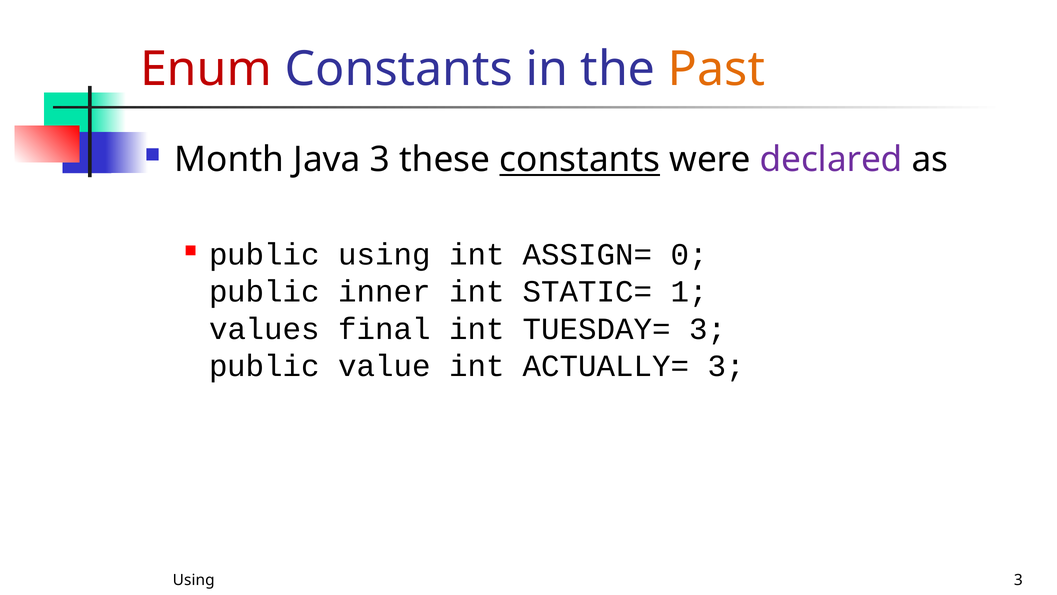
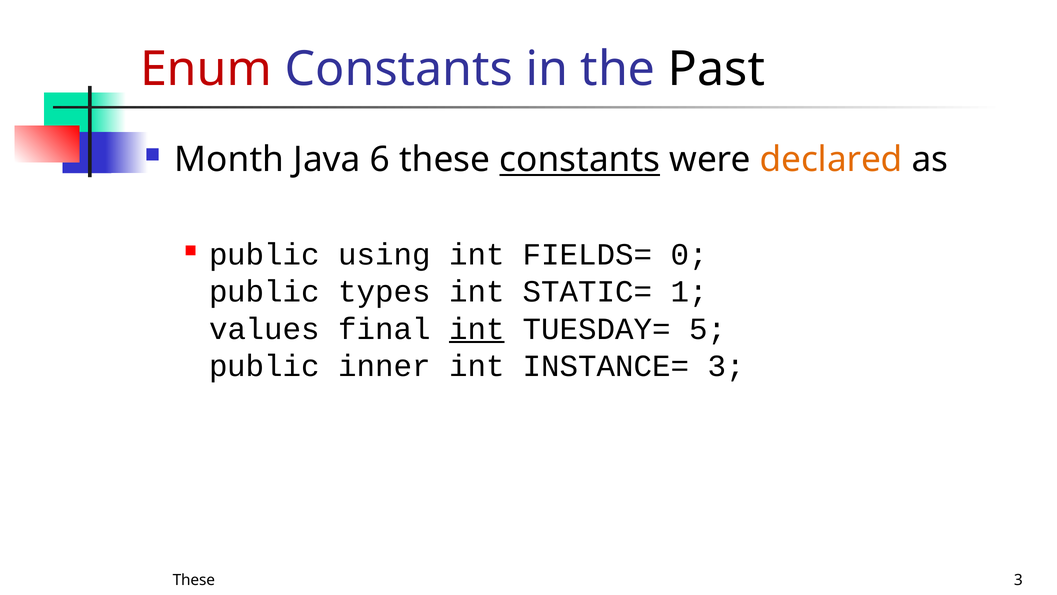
Past colour: orange -> black
Java 3: 3 -> 6
declared colour: purple -> orange
ASSIGN=: ASSIGN= -> FIELDS=
inner: inner -> types
int at (477, 329) underline: none -> present
TUESDAY= 3: 3 -> 5
value: value -> inner
ACTUALLY=: ACTUALLY= -> INSTANCE=
Using at (194, 580): Using -> These
